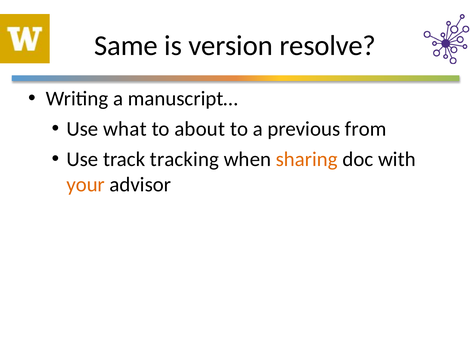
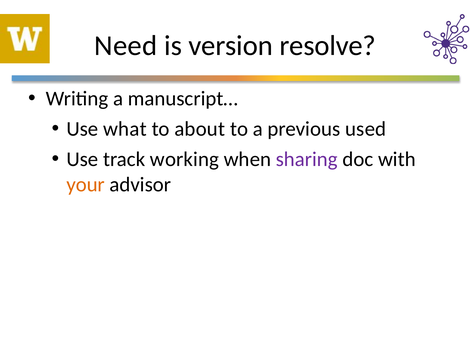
Same: Same -> Need
from: from -> used
tracking: tracking -> working
sharing colour: orange -> purple
